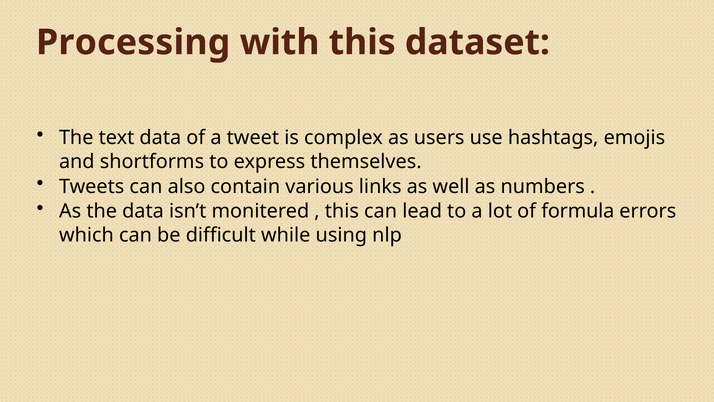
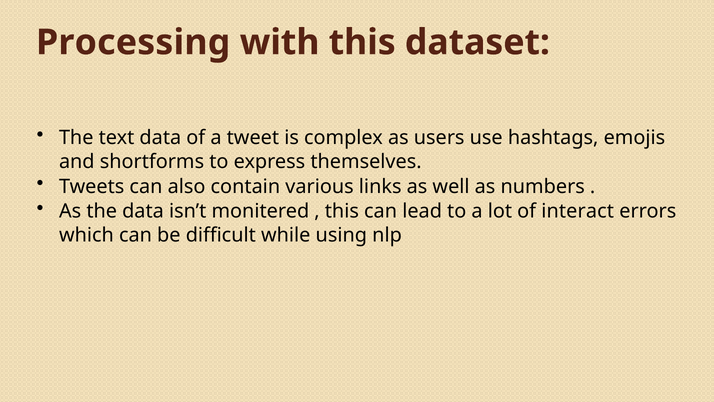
formula: formula -> interact
